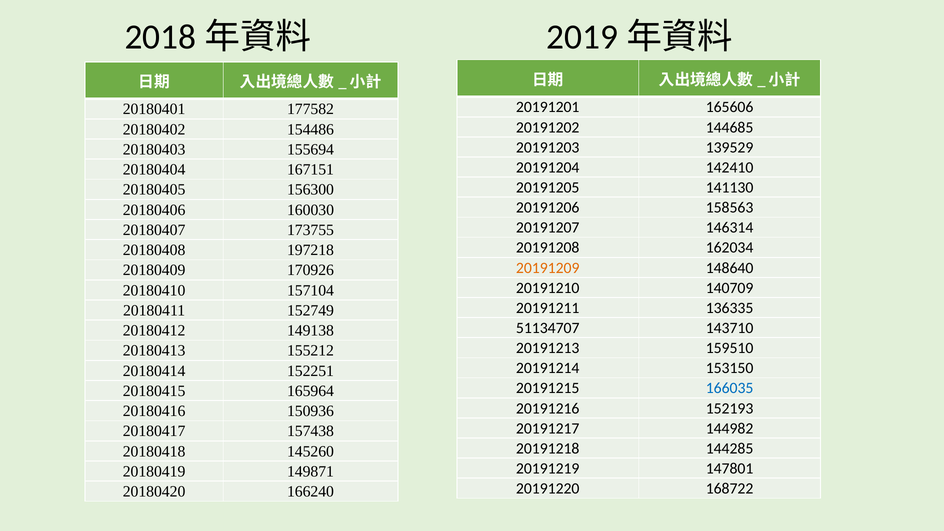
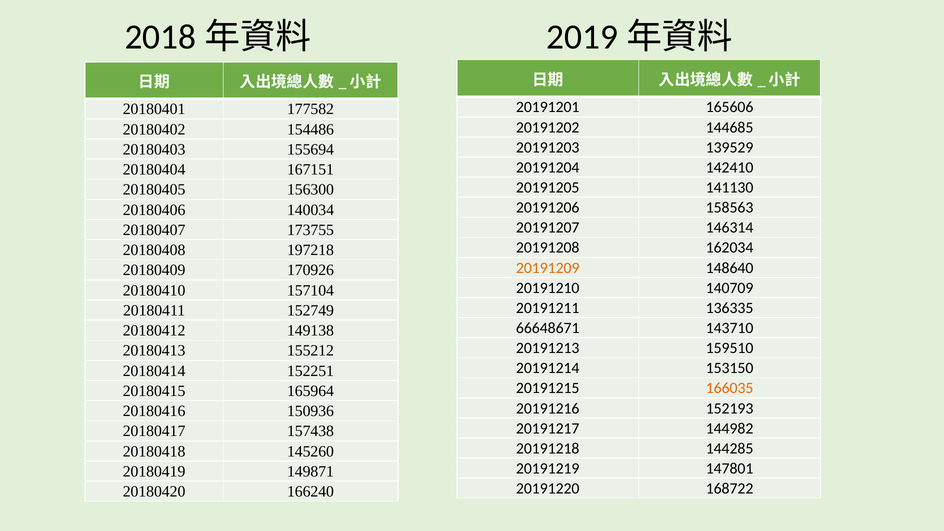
160030: 160030 -> 140034
51134707: 51134707 -> 66648671
166035 colour: blue -> orange
